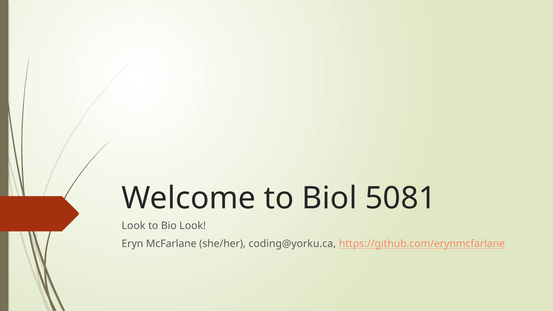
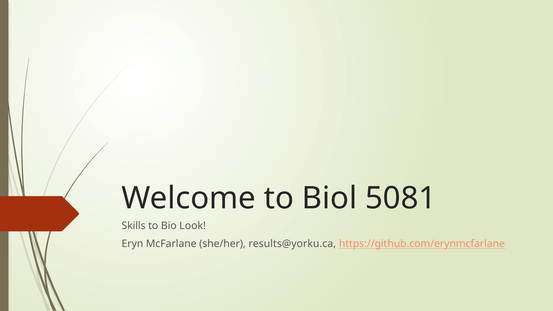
Look at (134, 226): Look -> Skills
coding@yorku.ca: coding@yorku.ca -> results@yorku.ca
